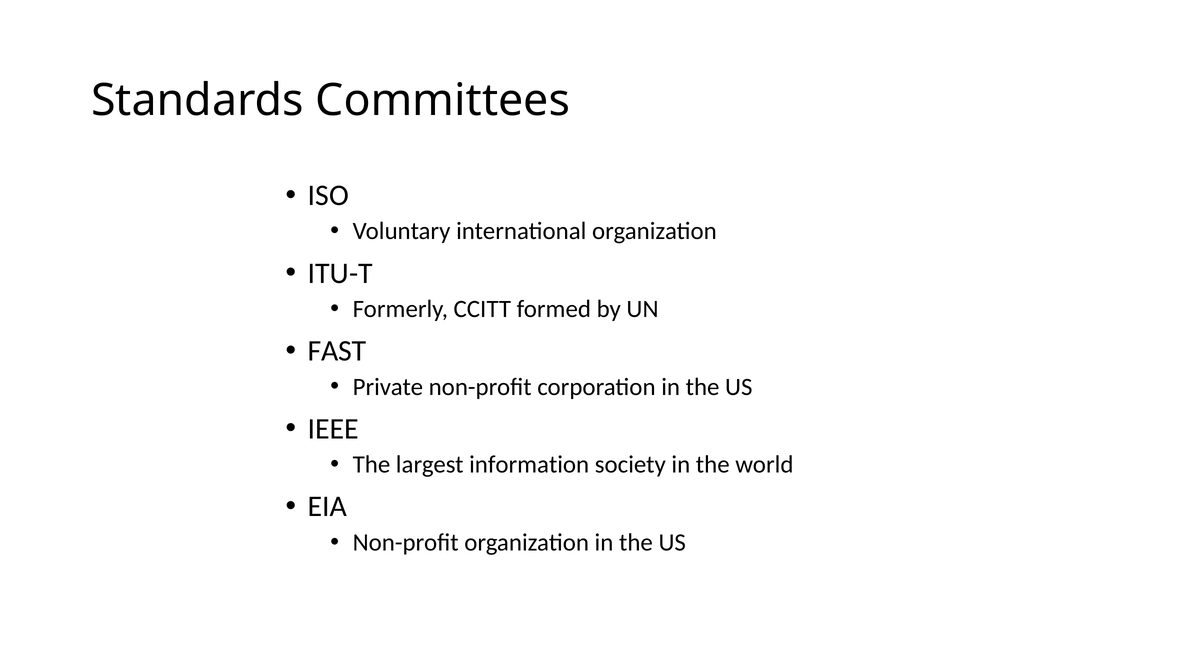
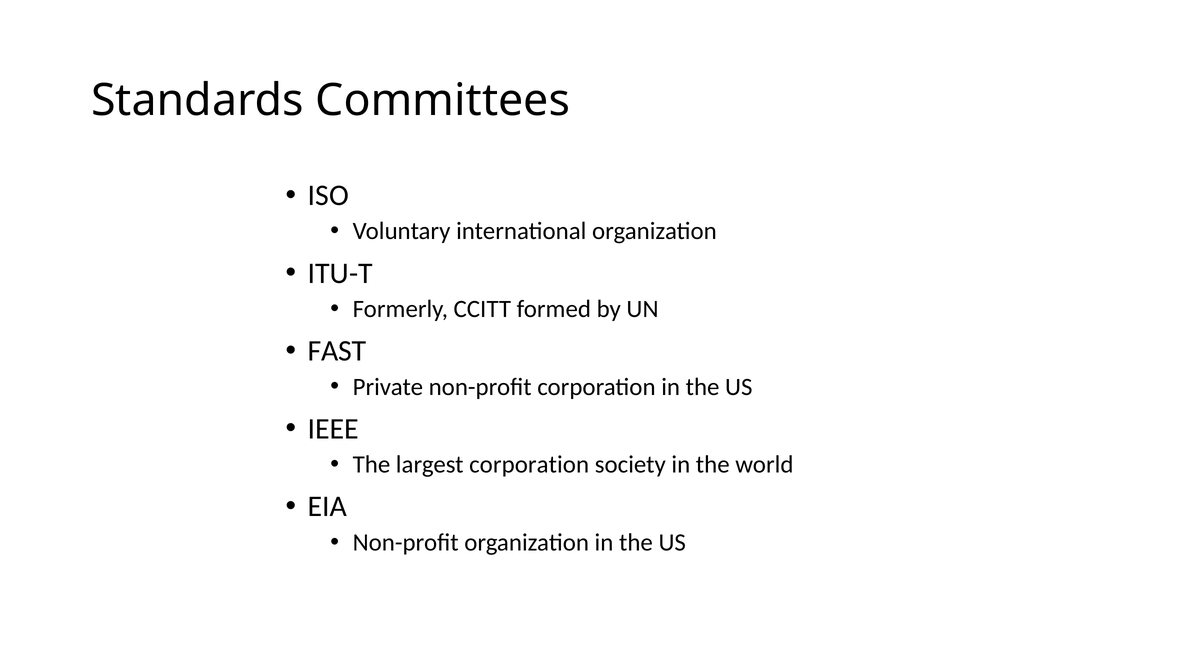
largest information: information -> corporation
